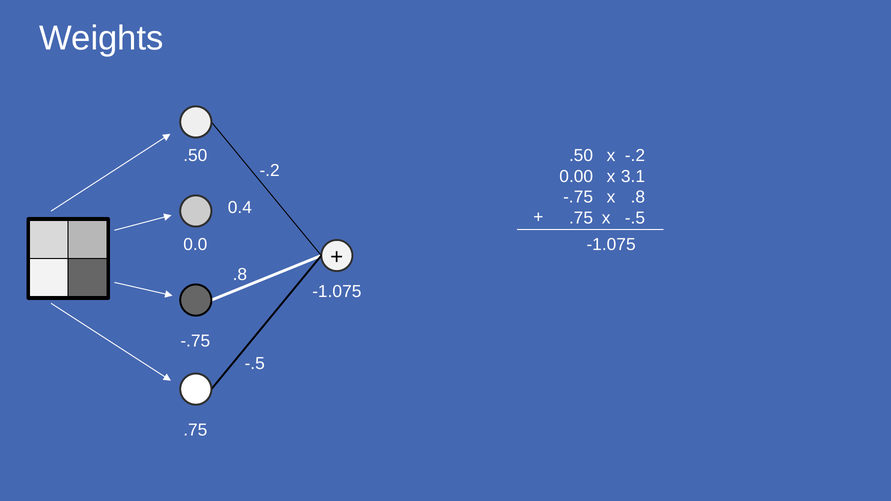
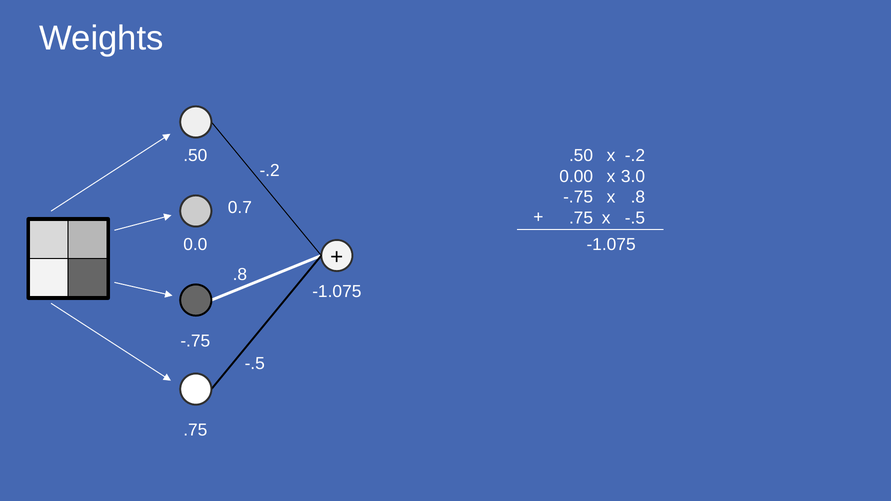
3.1: 3.1 -> 3.0
0.4: 0.4 -> 0.7
